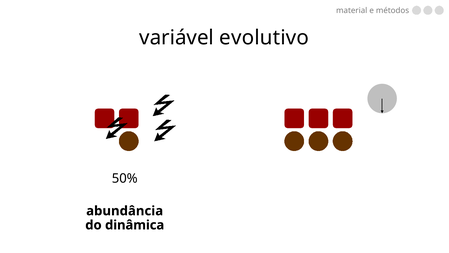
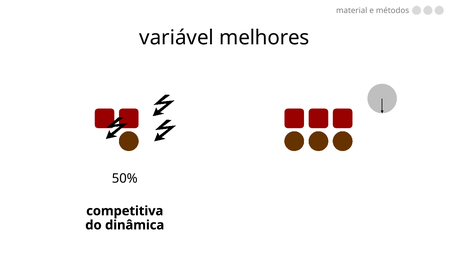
evolutivo: evolutivo -> melhores
abundância: abundância -> competitiva
